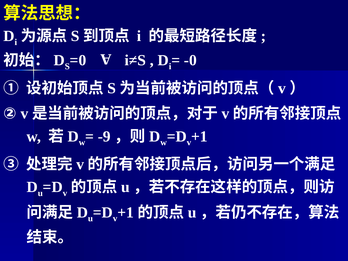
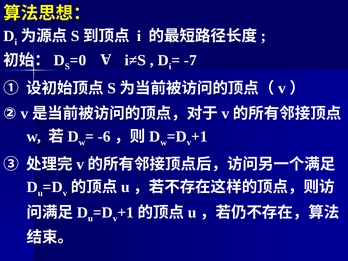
-0: -0 -> -7
-9: -9 -> -6
